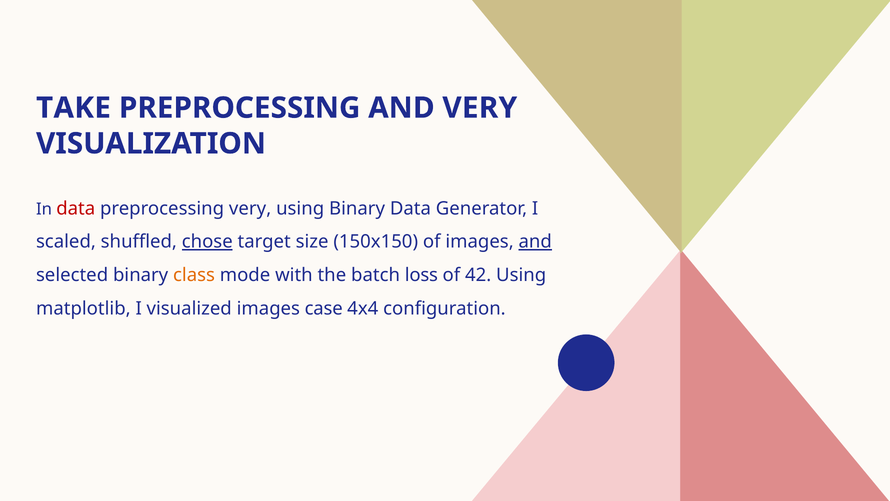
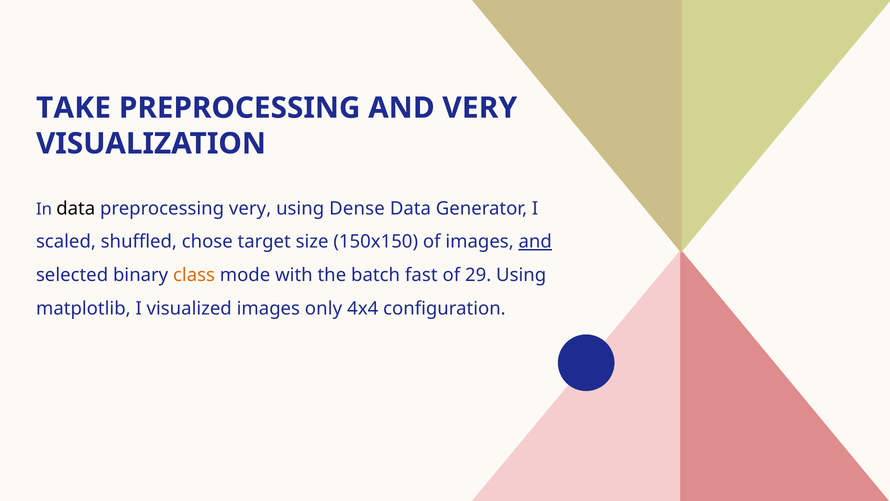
data at (76, 208) colour: red -> black
using Binary: Binary -> Dense
chose underline: present -> none
loss: loss -> fast
42: 42 -> 29
case: case -> only
